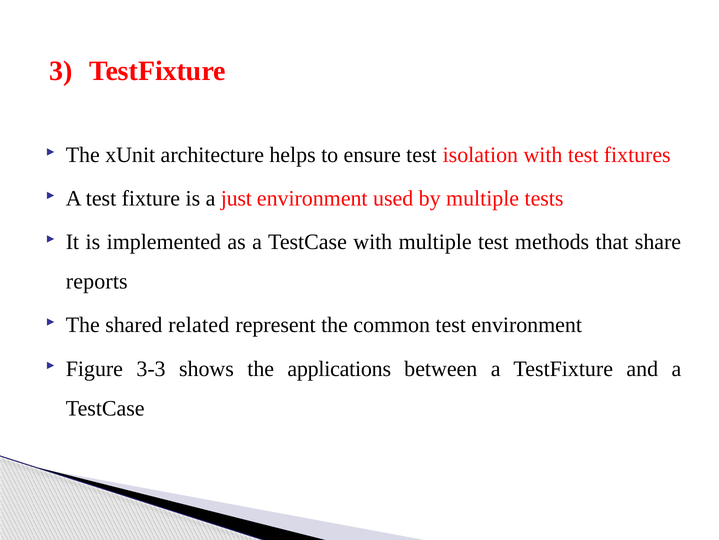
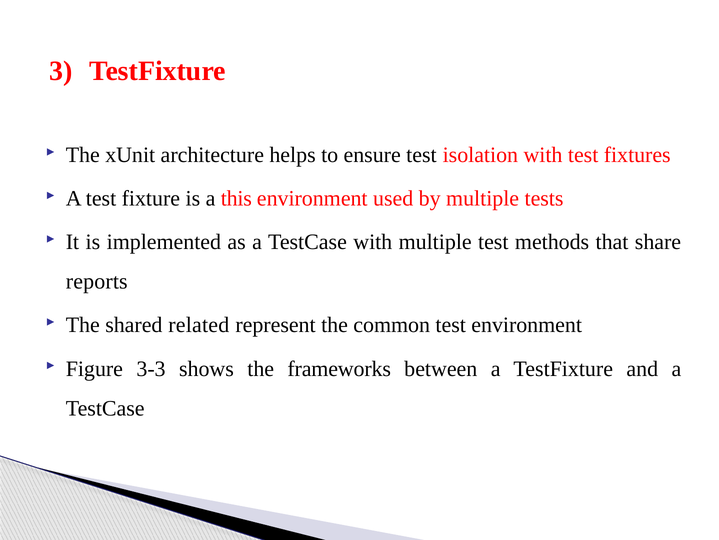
just: just -> this
applications: applications -> frameworks
